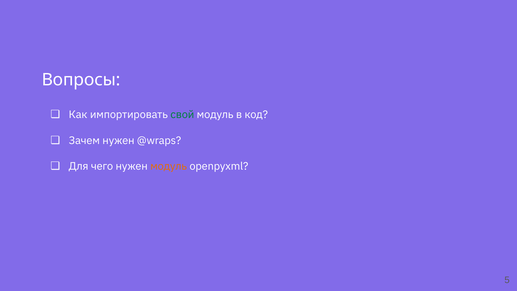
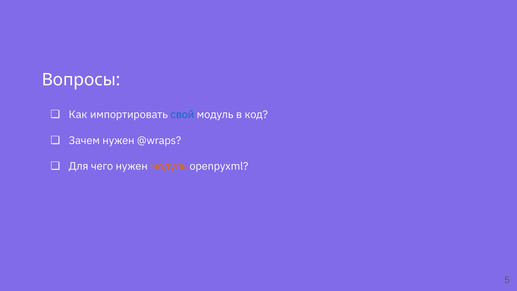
свой colour: green -> blue
